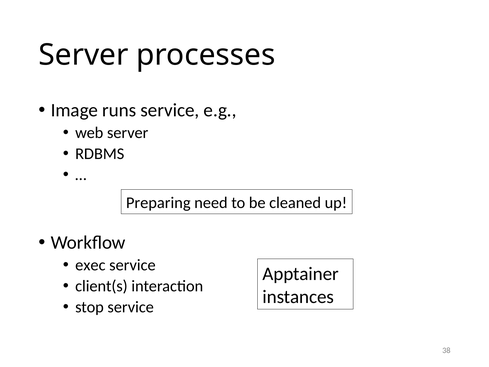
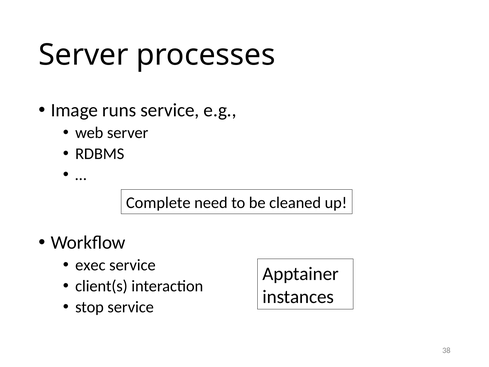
Preparing: Preparing -> Complete
